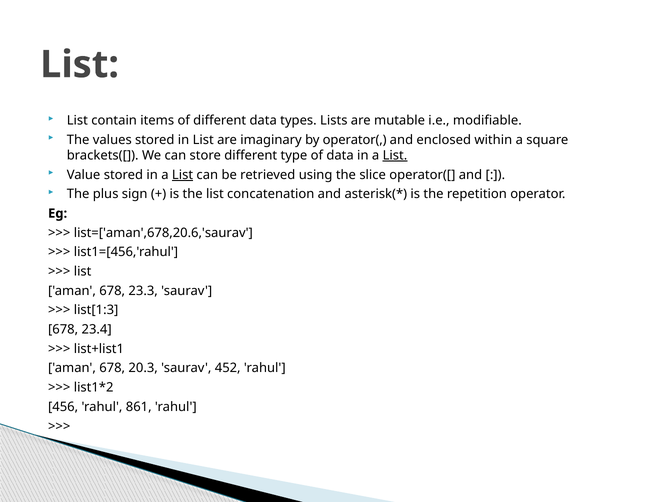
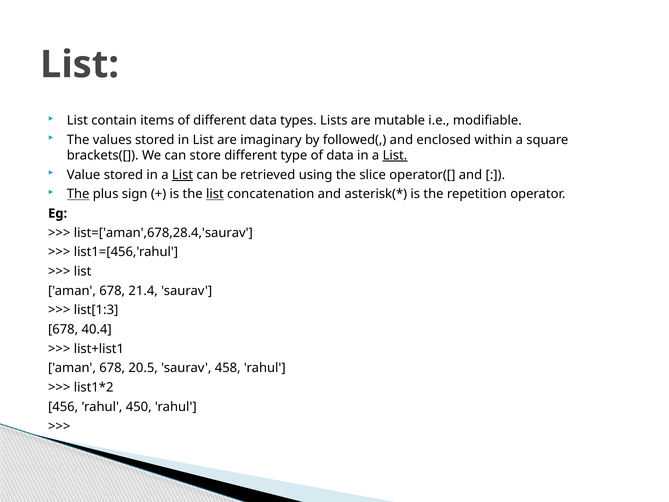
operator(: operator( -> followed(
The at (78, 194) underline: none -> present
list at (215, 194) underline: none -> present
list=['aman',678,20.6,'saurav: list=['aman',678,20.6,'saurav -> list=['aman',678,28.4,'saurav
23.3: 23.3 -> 21.4
23.4: 23.4 -> 40.4
20.3: 20.3 -> 20.5
452: 452 -> 458
861: 861 -> 450
